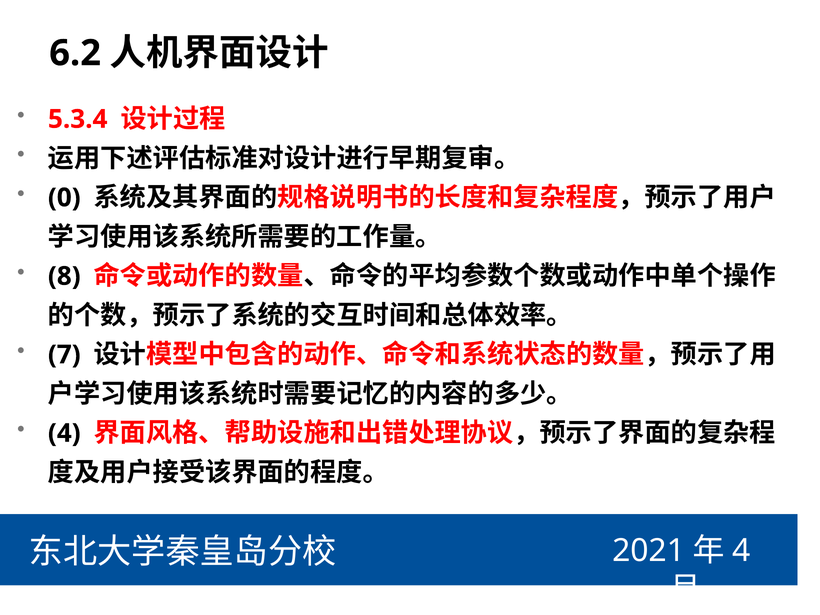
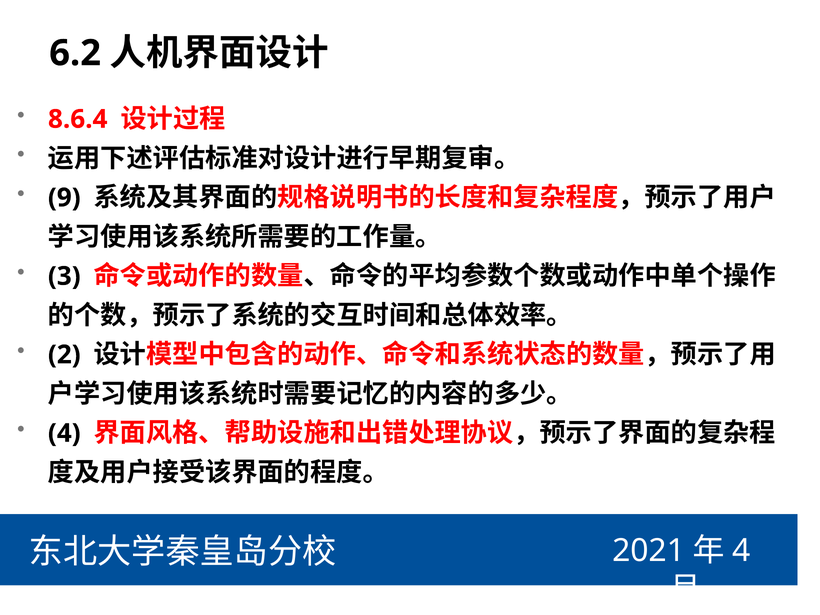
5.3.4: 5.3.4 -> 8.6.4
0: 0 -> 9
8: 8 -> 3
7: 7 -> 2
